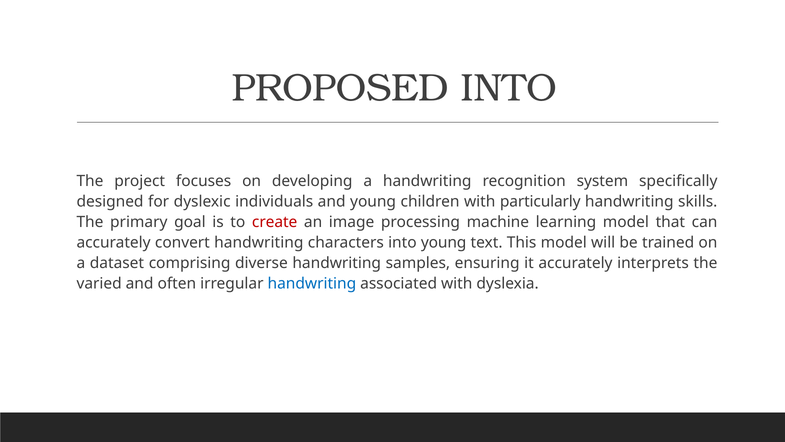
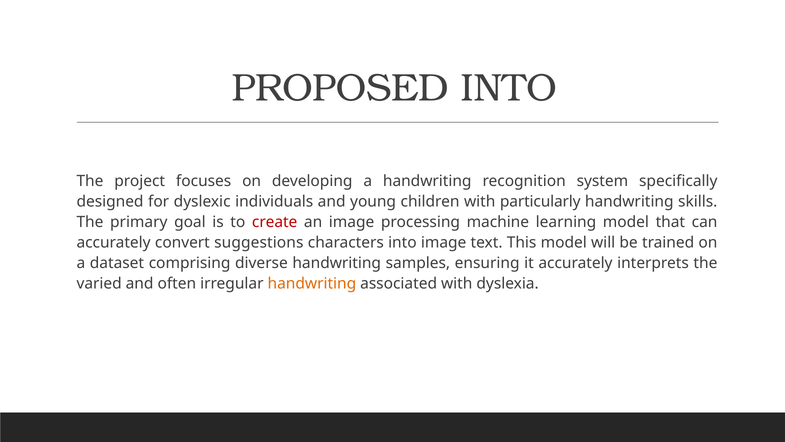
convert handwriting: handwriting -> suggestions
into young: young -> image
handwriting at (312, 283) colour: blue -> orange
